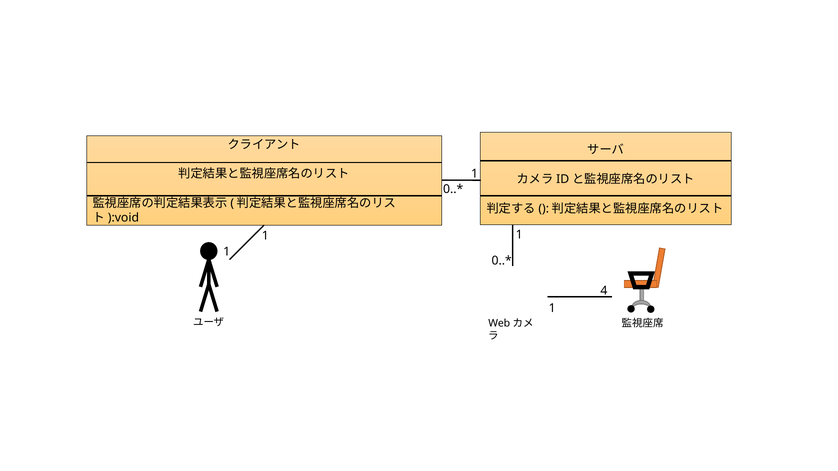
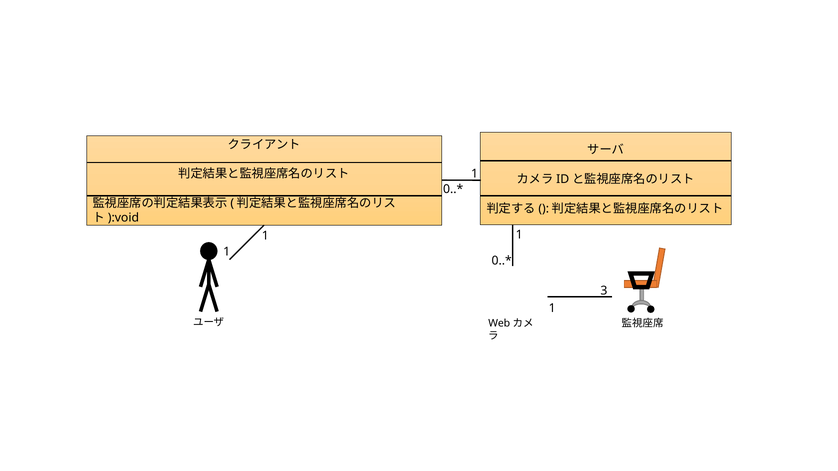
4: 4 -> 3
